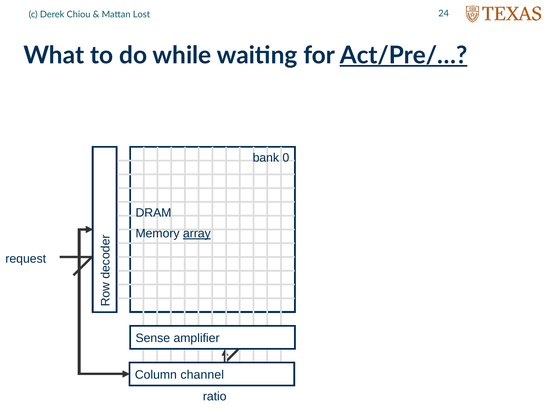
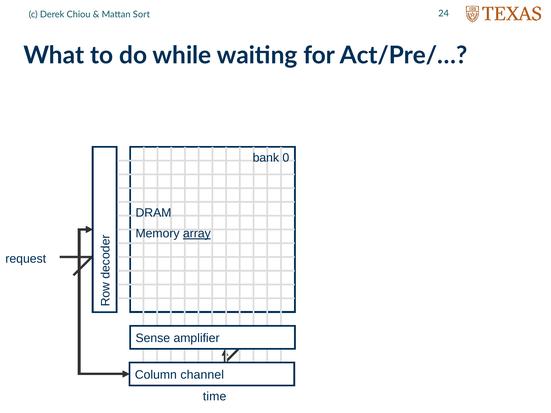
Lost: Lost -> Sort
Act/Pre/… underline: present -> none
ratio: ratio -> time
